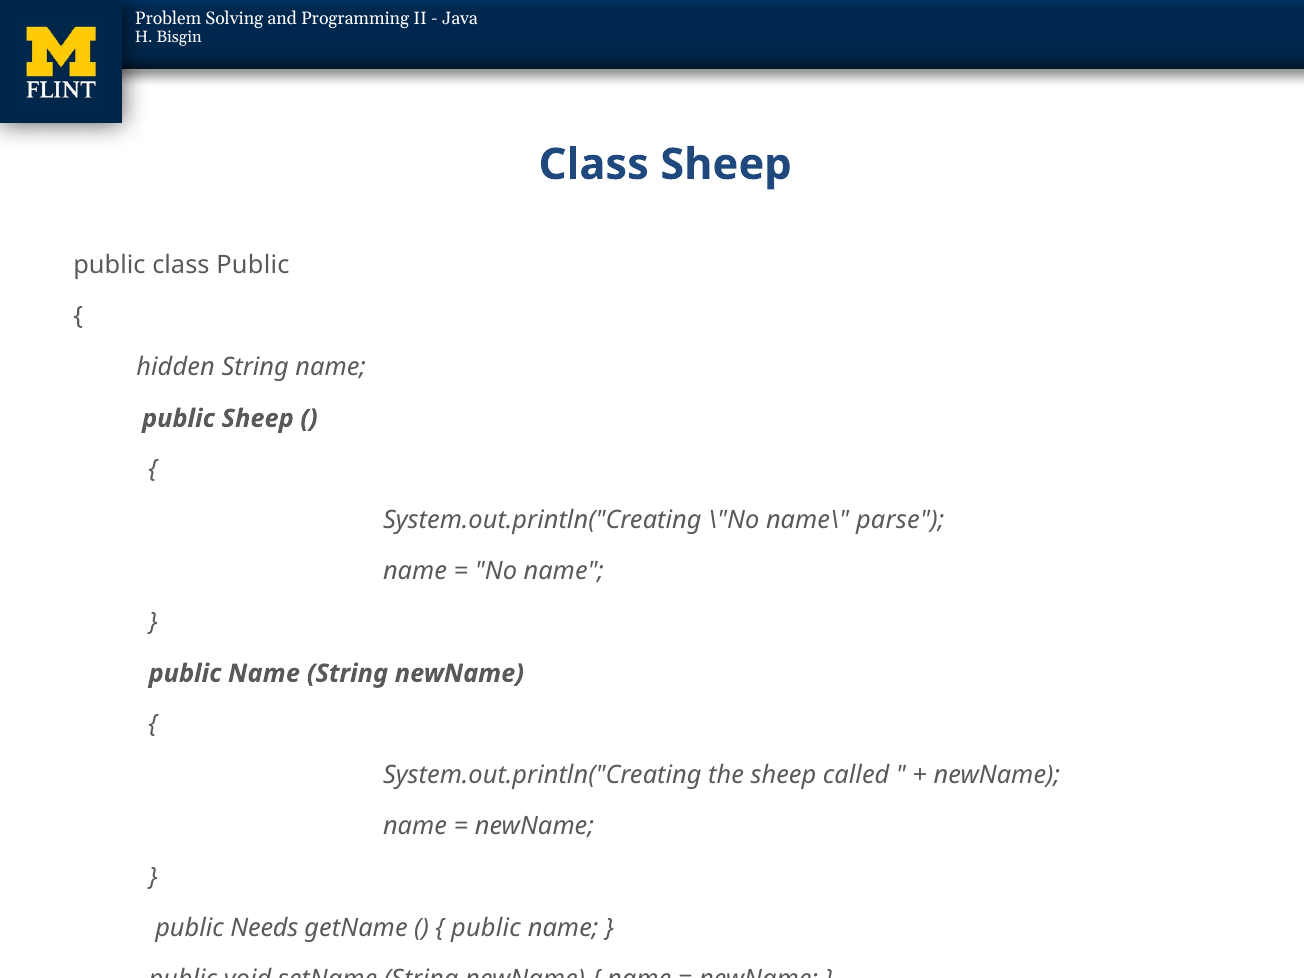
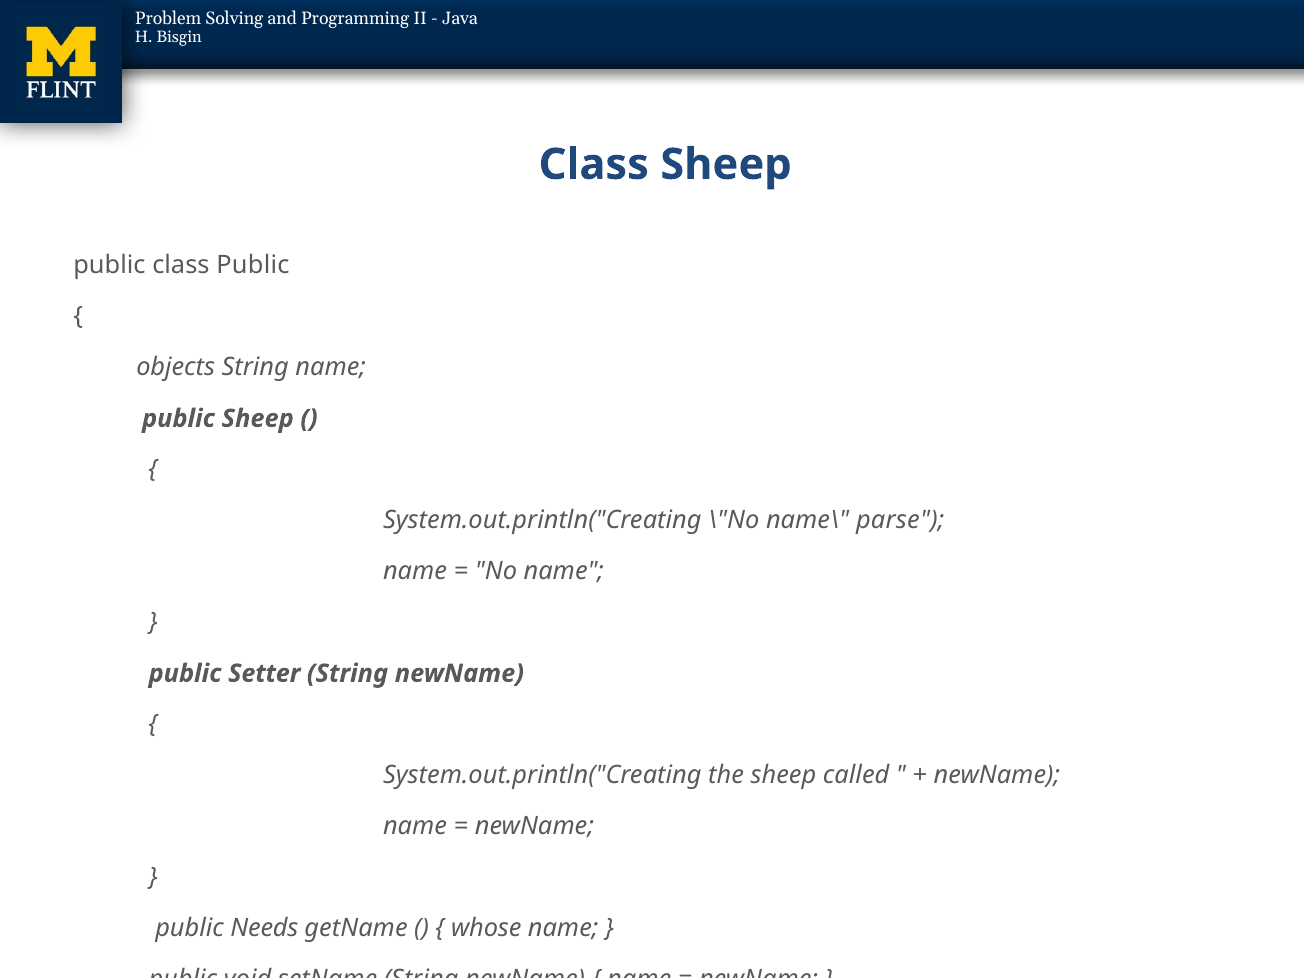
hidden: hidden -> objects
Name at (264, 673): Name -> Setter
public at (486, 928): public -> whose
